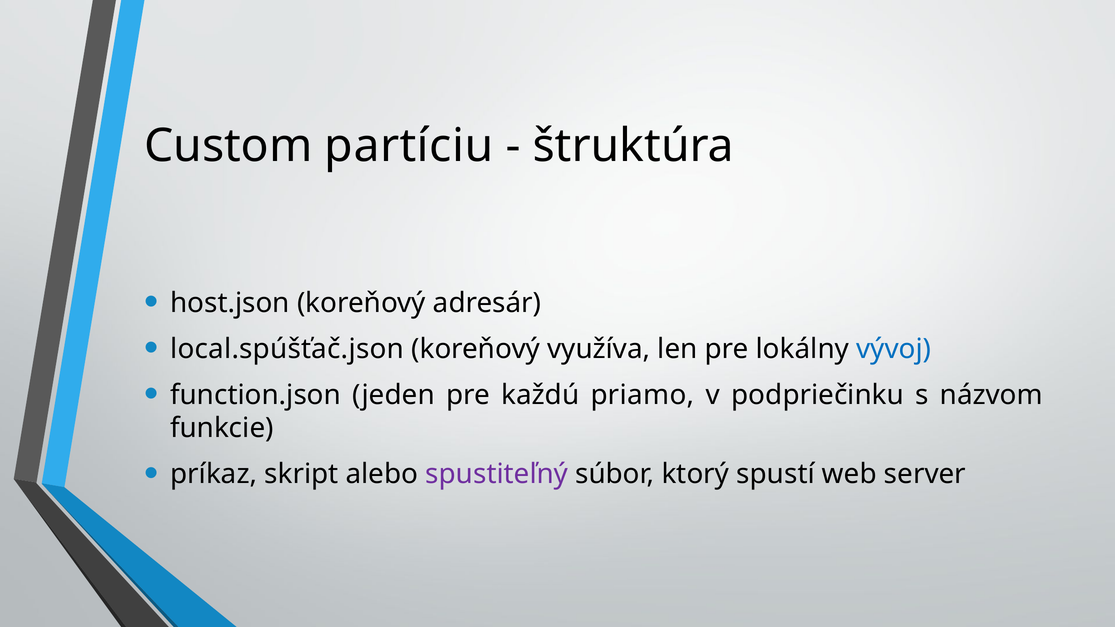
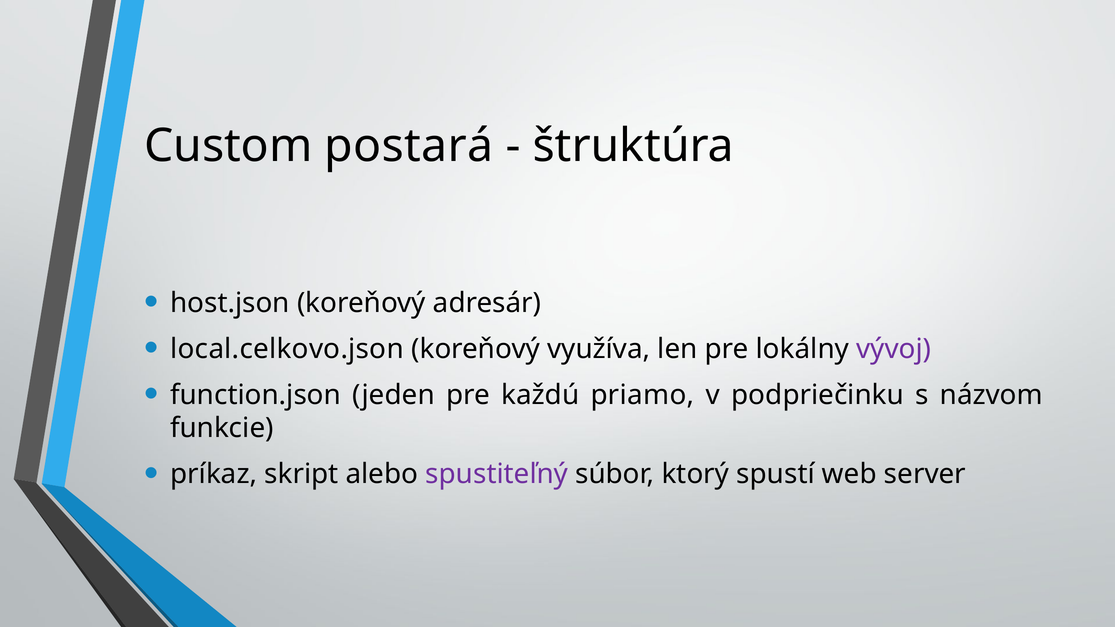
partíciu: partíciu -> postará
local.spúšťač.json: local.spúšťač.json -> local.celkovo.json
vývoj colour: blue -> purple
